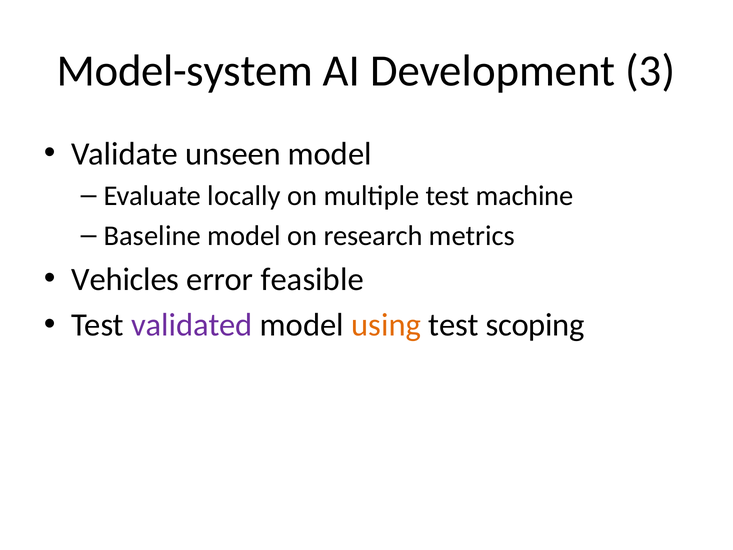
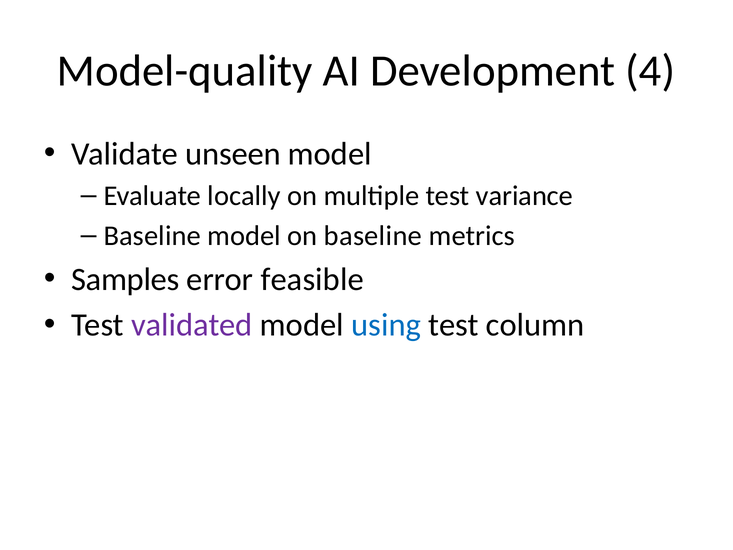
Model-system: Model-system -> Model-quality
3: 3 -> 4
machine: machine -> variance
on research: research -> baseline
Vehicles: Vehicles -> Samples
using colour: orange -> blue
scoping: scoping -> column
